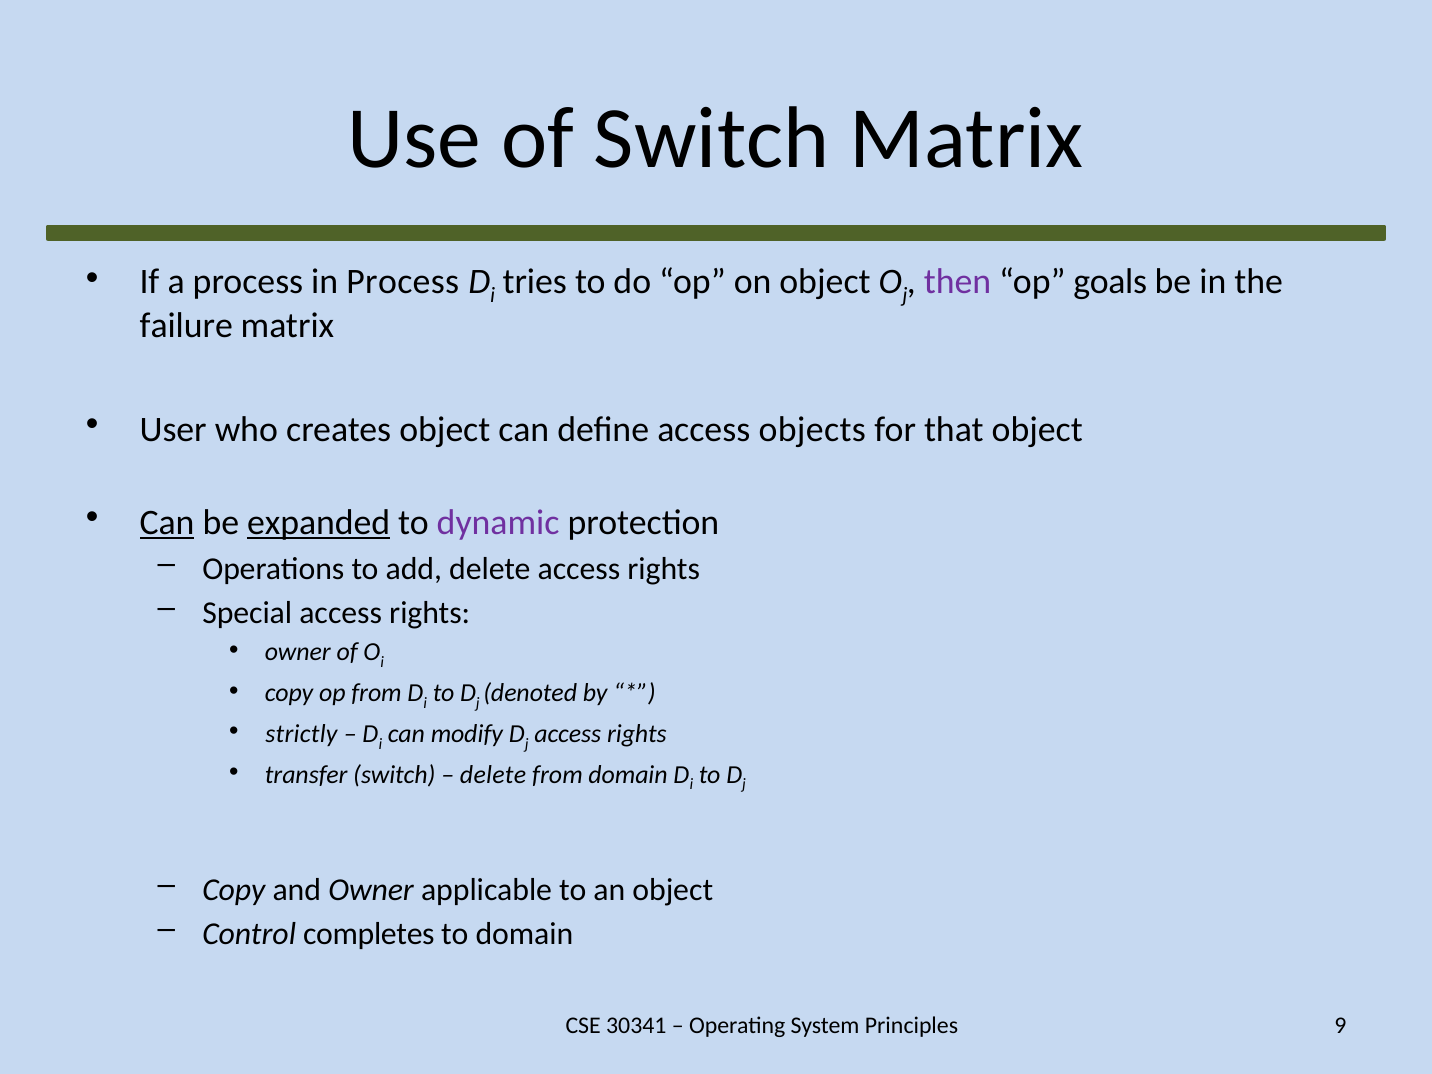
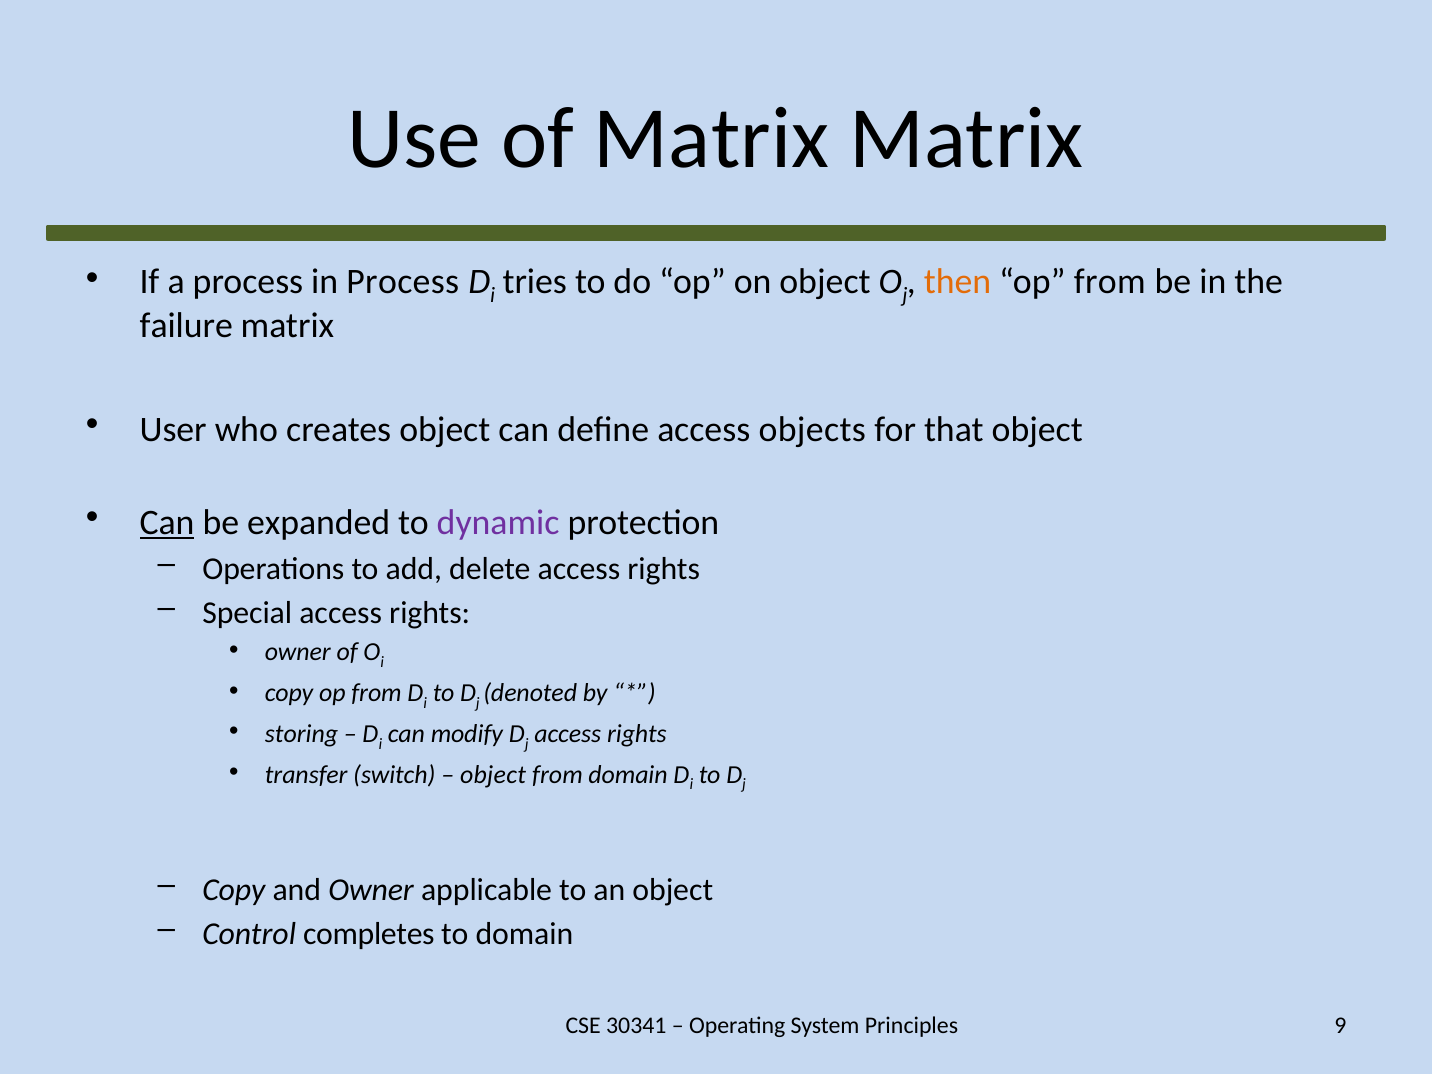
of Switch: Switch -> Matrix
then colour: purple -> orange
goals at (1110, 282): goals -> from
expanded underline: present -> none
strictly: strictly -> storing
delete at (493, 775): delete -> object
